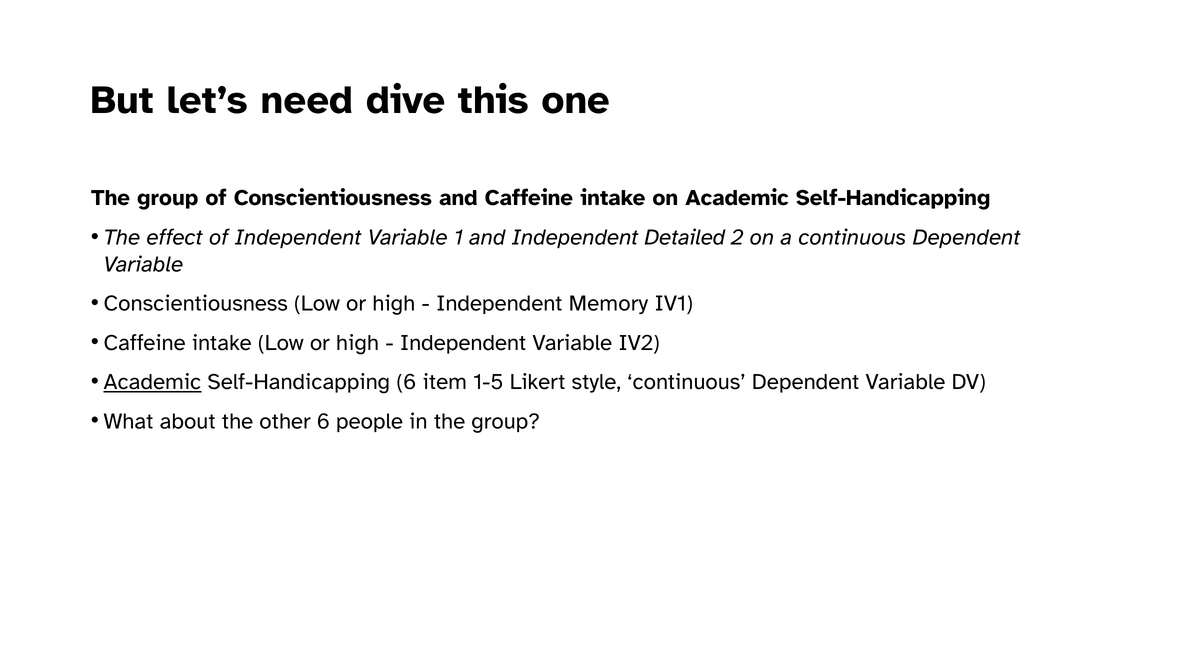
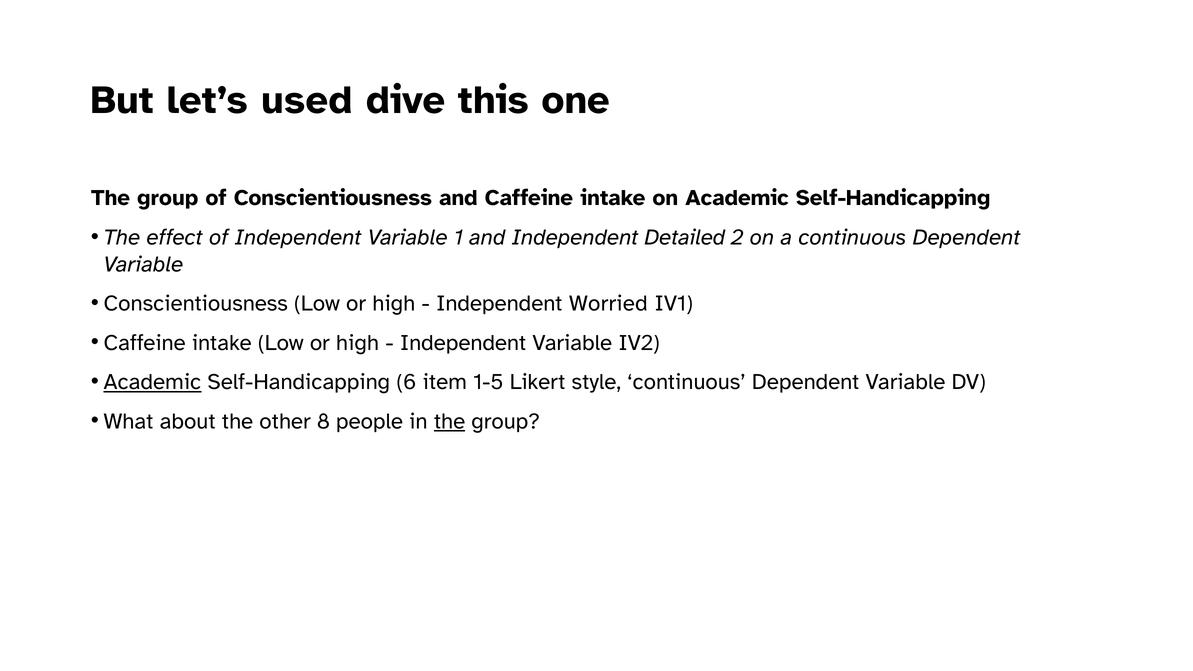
need: need -> used
Memory: Memory -> Worried
other 6: 6 -> 8
the at (450, 421) underline: none -> present
